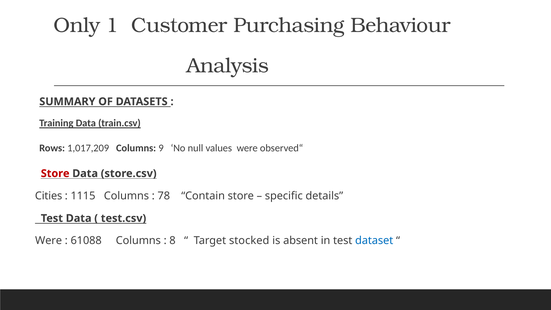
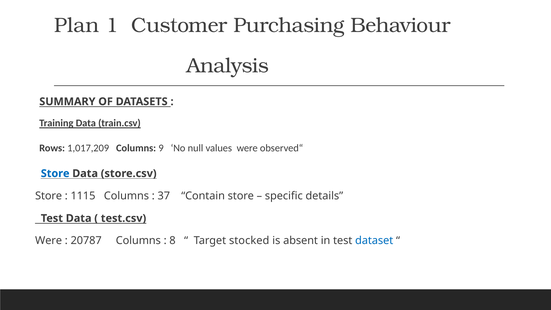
Only: Only -> Plan
Store at (55, 173) colour: red -> blue
Cities at (49, 196): Cities -> Store
78: 78 -> 37
61088: 61088 -> 20787
